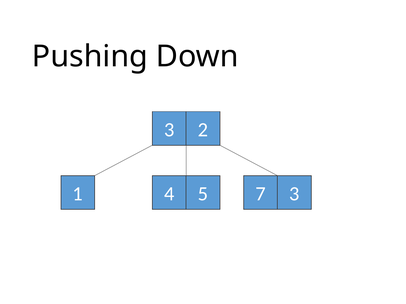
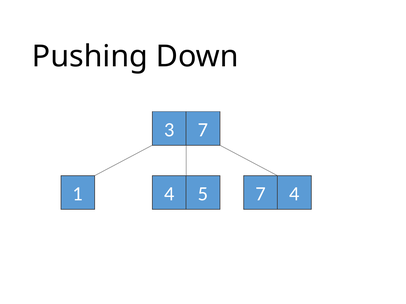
3 2: 2 -> 7
7 3: 3 -> 4
